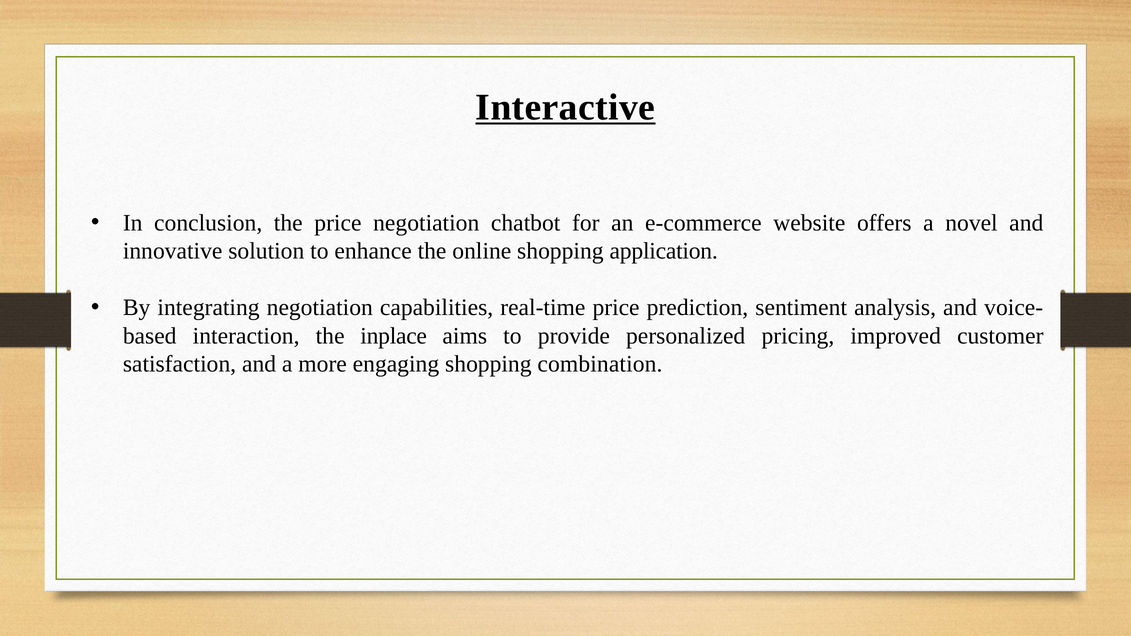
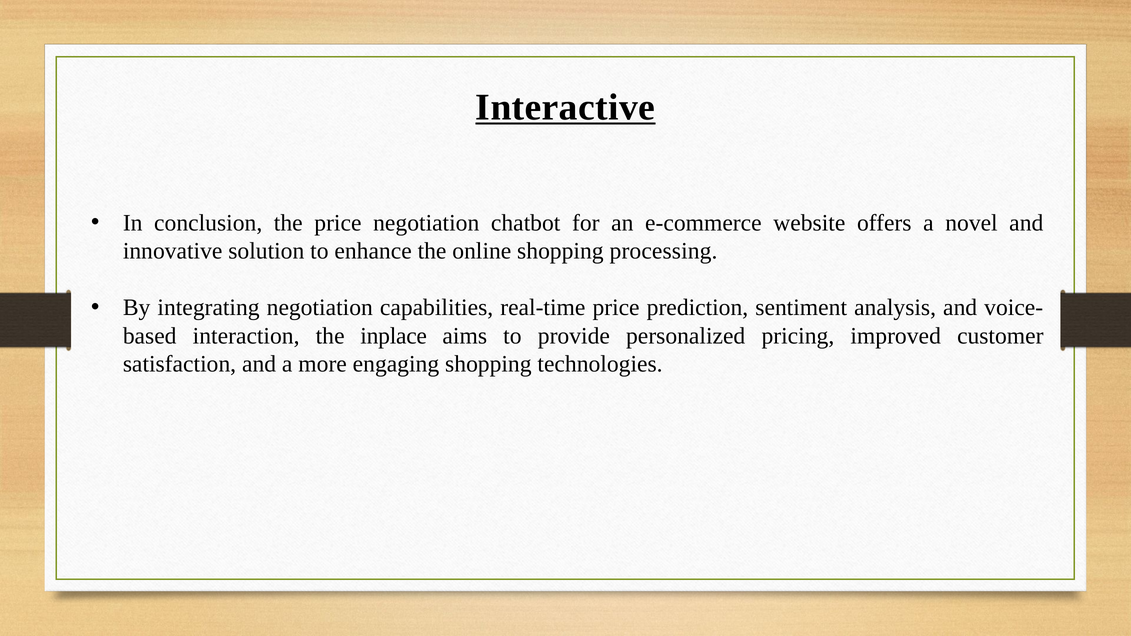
application: application -> processing
combination: combination -> technologies
